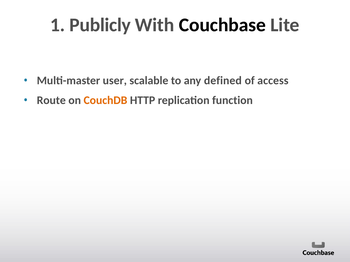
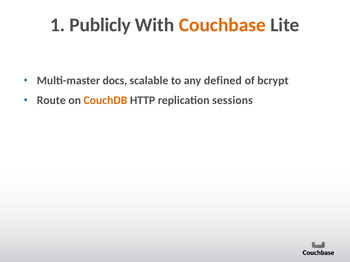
Couchbase colour: black -> orange
user: user -> docs
access: access -> bcrypt
function: function -> sessions
